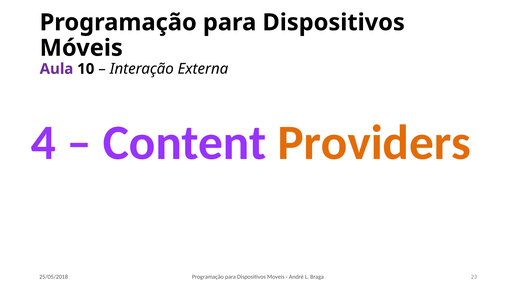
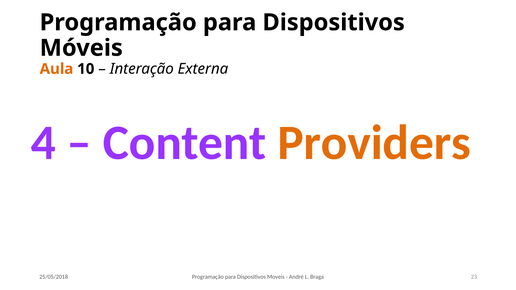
Aula colour: purple -> orange
